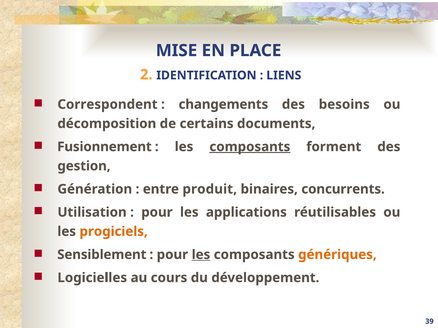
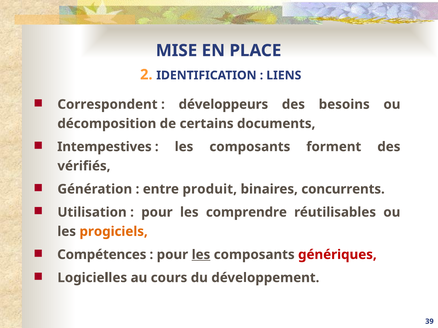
changements: changements -> développeurs
Fusionnement: Fusionnement -> Intempestives
composants at (250, 147) underline: present -> none
gestion: gestion -> vérifiés
applications: applications -> comprendre
Sensiblement: Sensiblement -> Compétences
génériques colour: orange -> red
